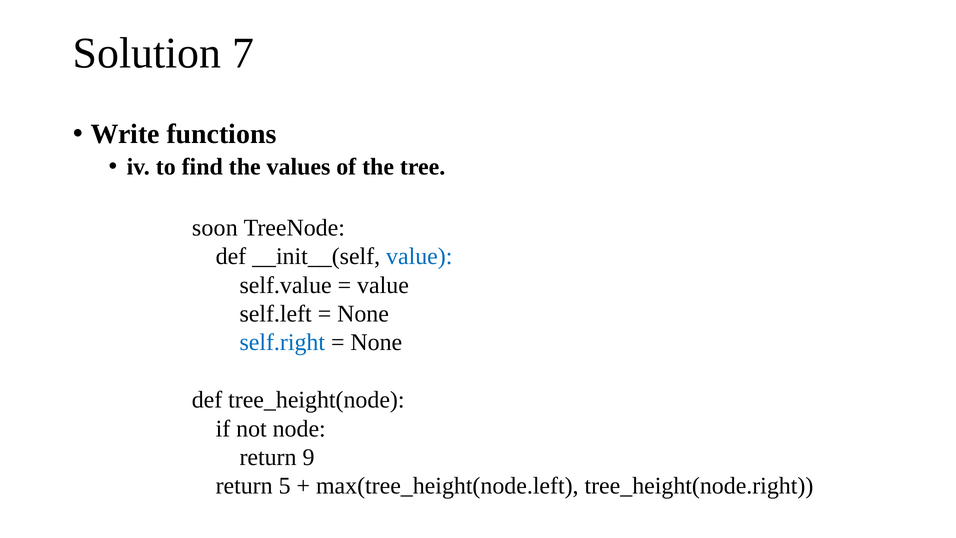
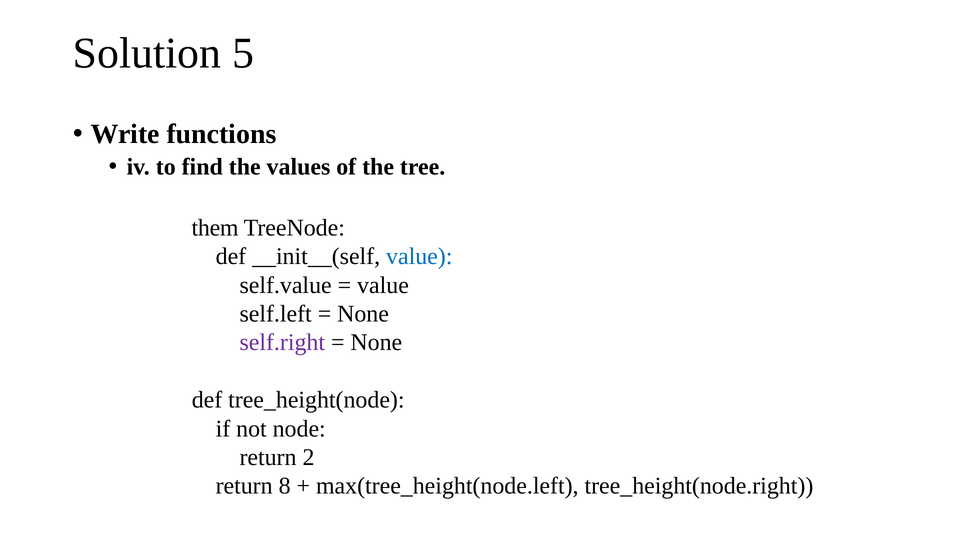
7: 7 -> 5
soon: soon -> them
self.right colour: blue -> purple
9: 9 -> 2
5: 5 -> 8
